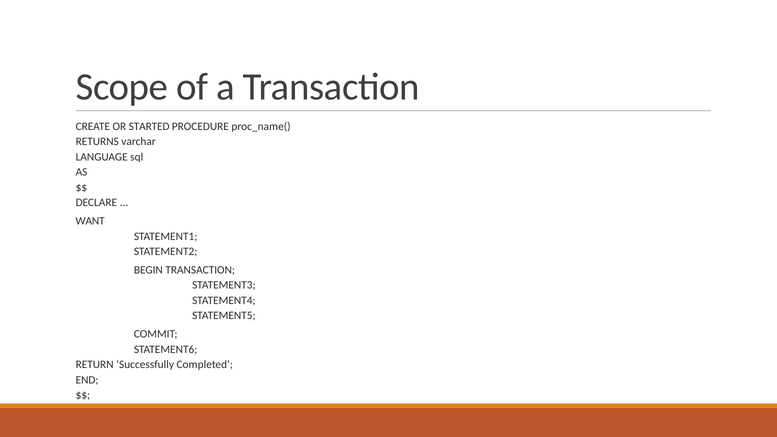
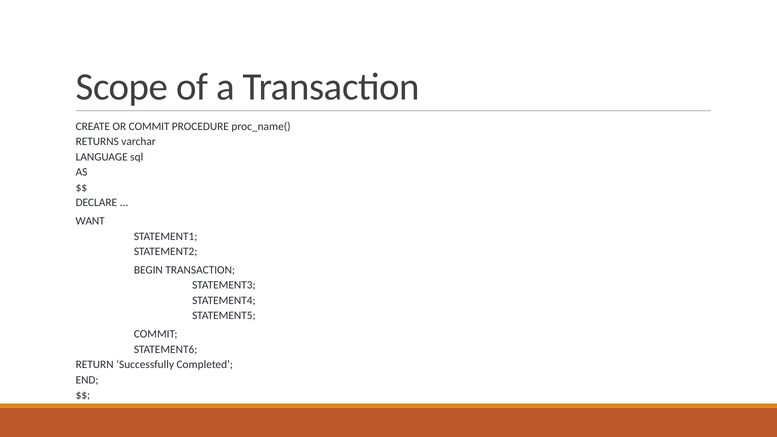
OR STARTED: STARTED -> COMMIT
